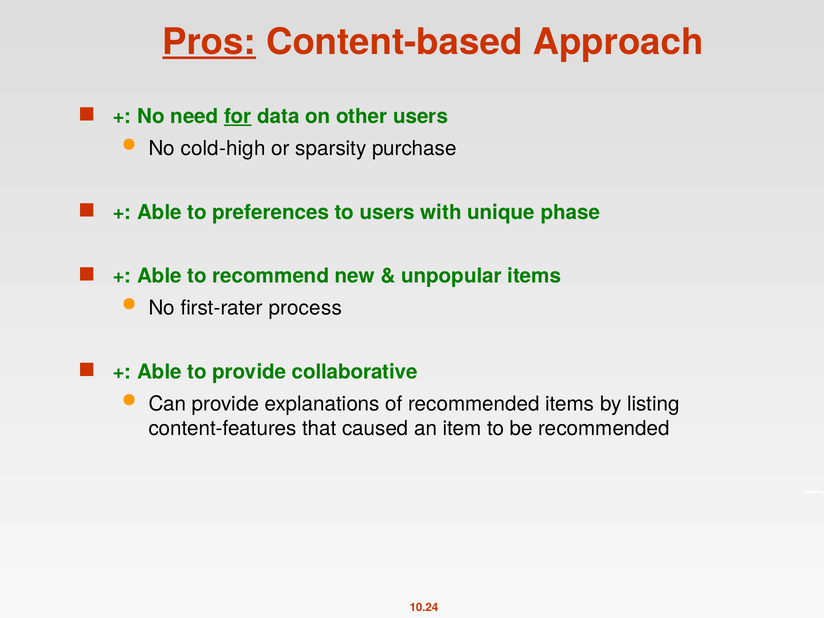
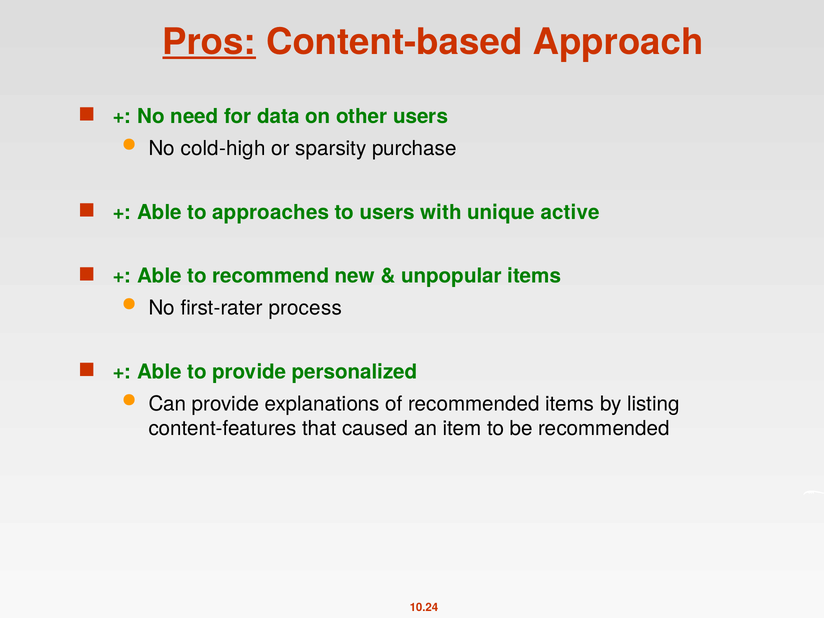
for underline: present -> none
preferences: preferences -> approaches
phase: phase -> active
collaborative: collaborative -> personalized
